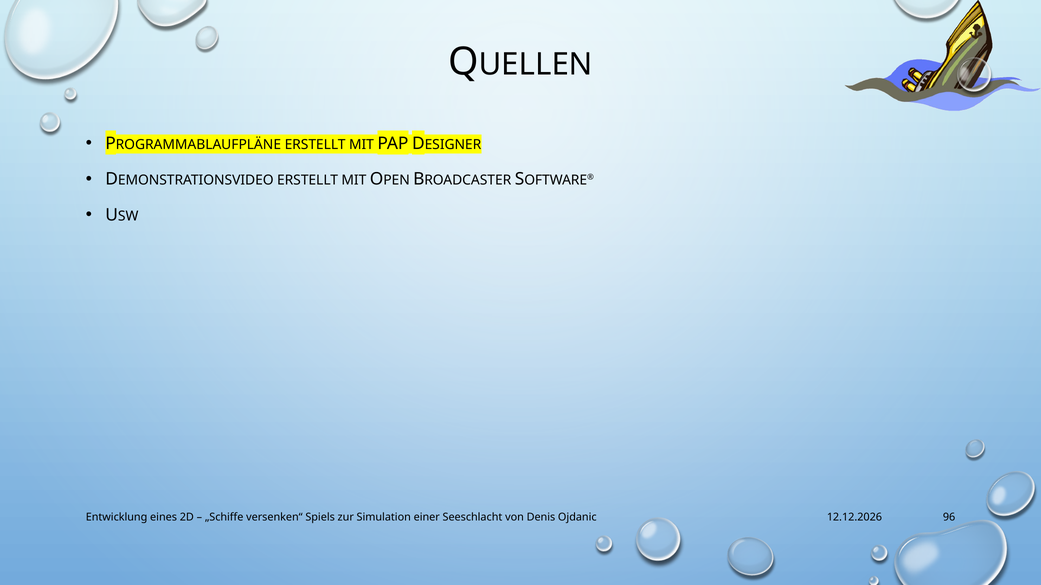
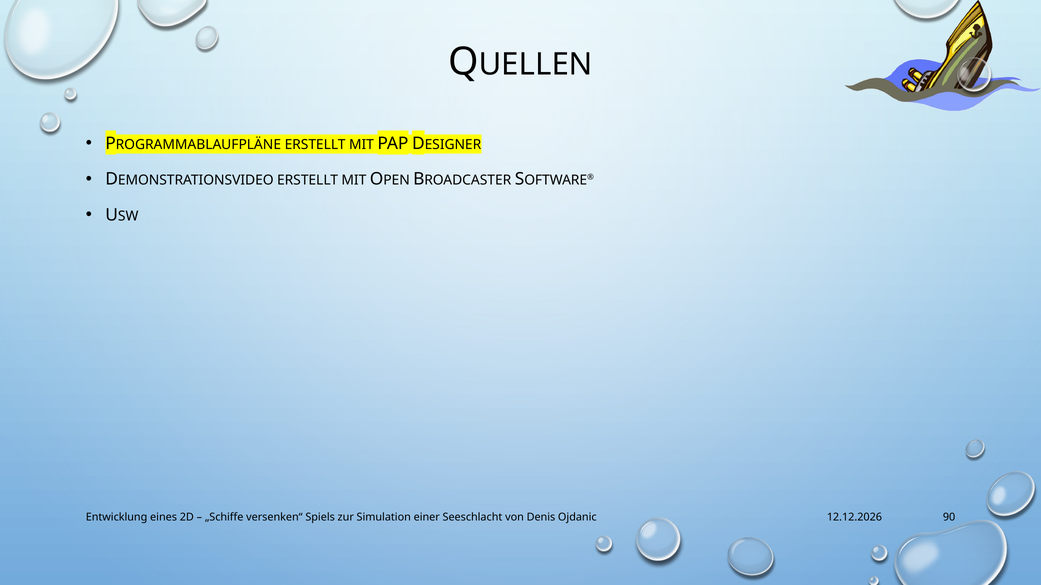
96: 96 -> 90
